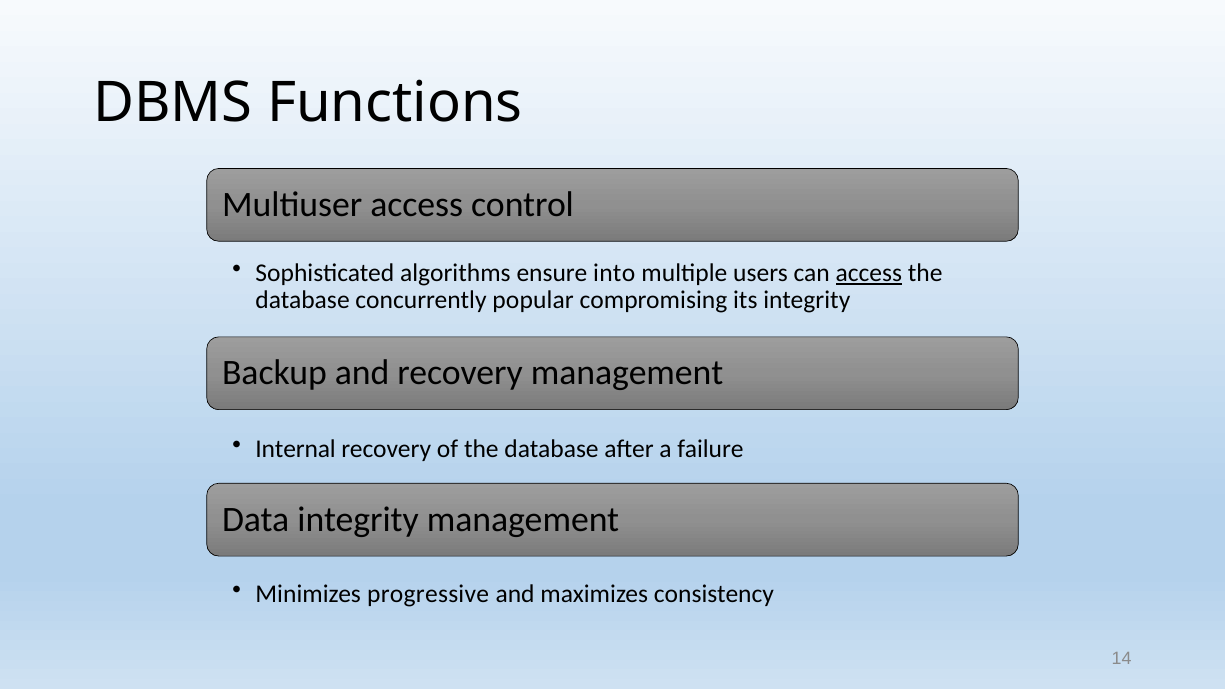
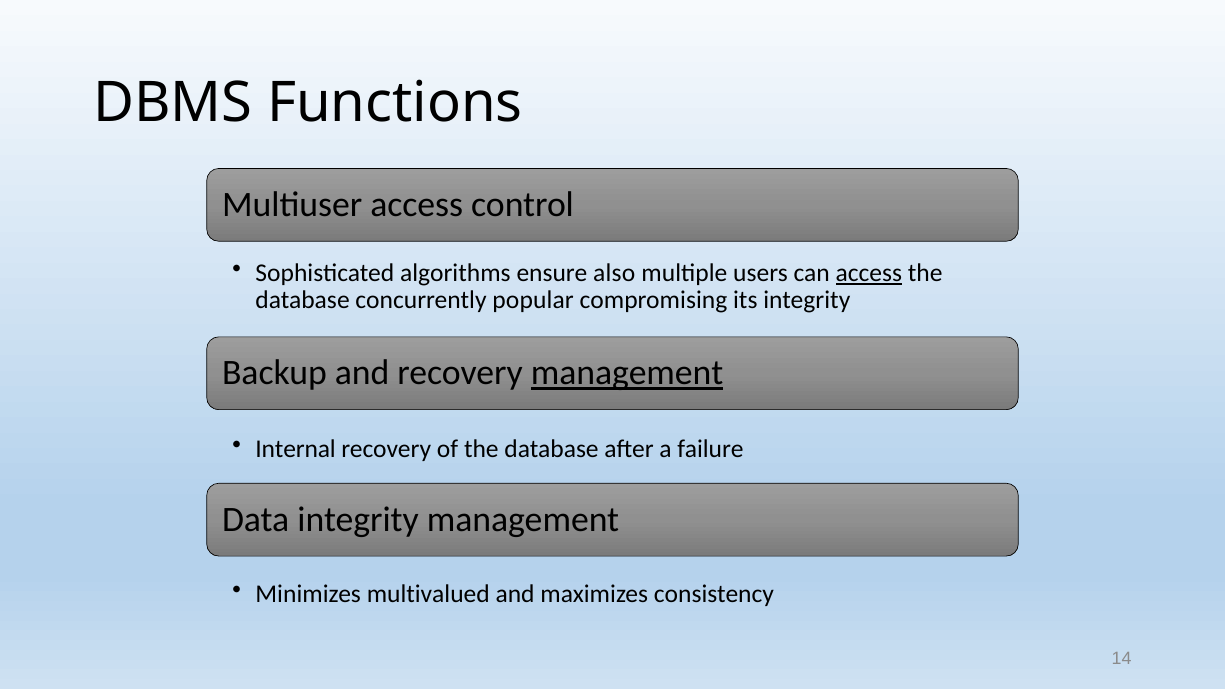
into: into -> also
management at (627, 373) underline: none -> present
progressive: progressive -> multivalued
